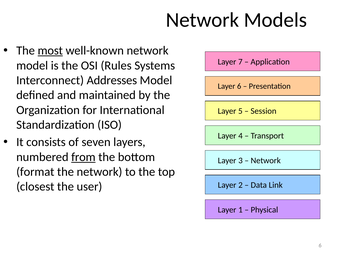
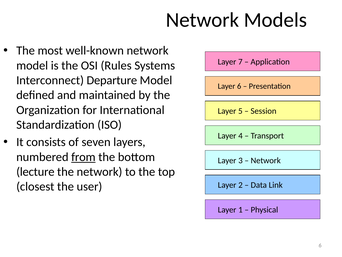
most underline: present -> none
Addresses: Addresses -> Departure
format: format -> lecture
